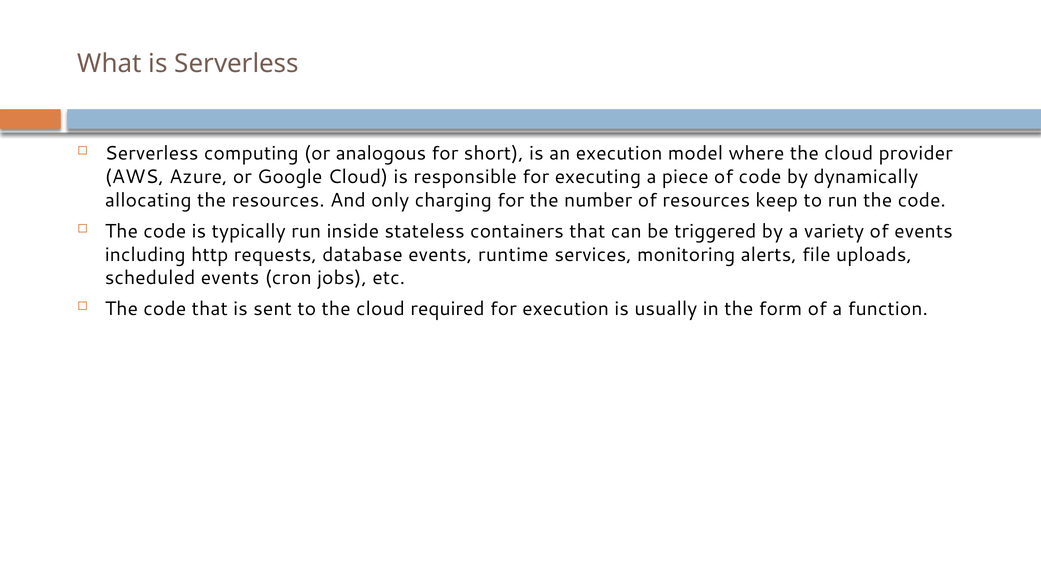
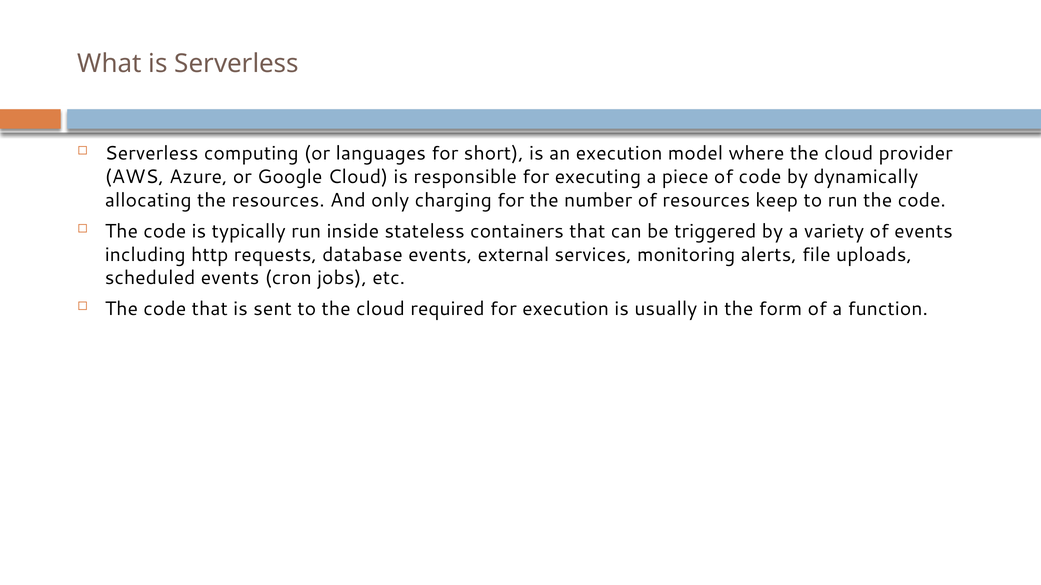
analogous: analogous -> languages
runtime: runtime -> external
